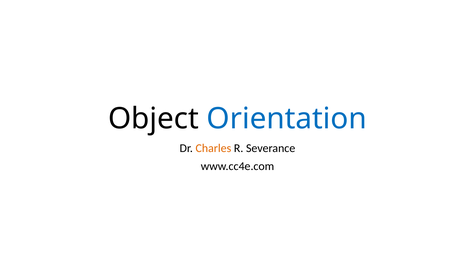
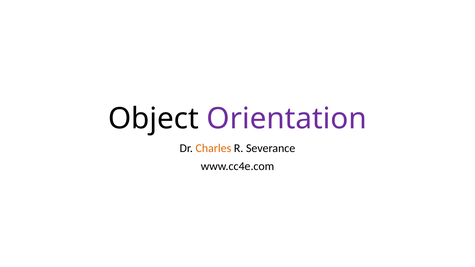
Orientation colour: blue -> purple
